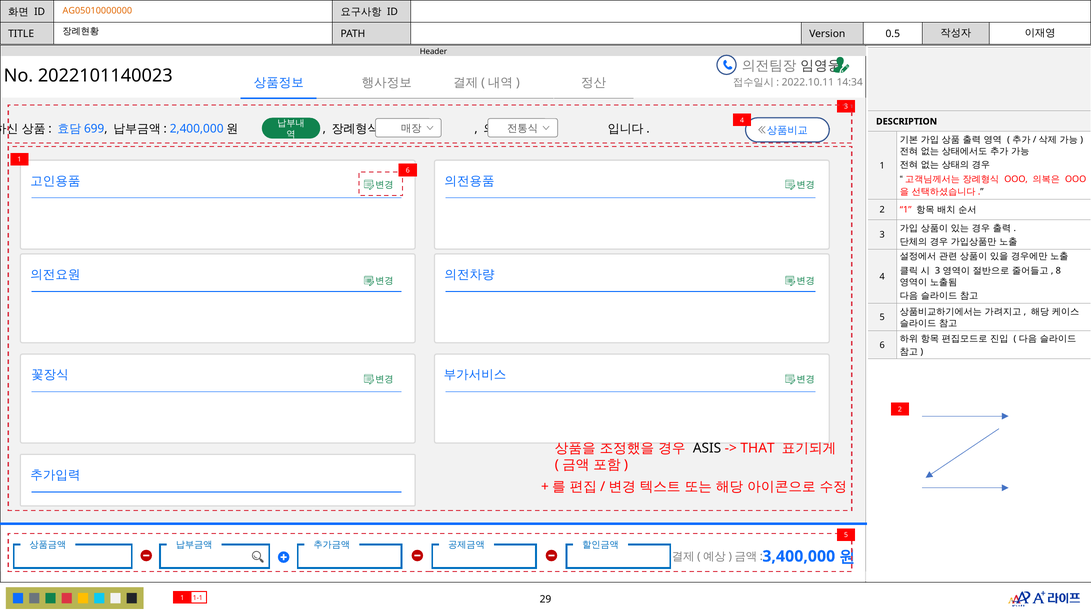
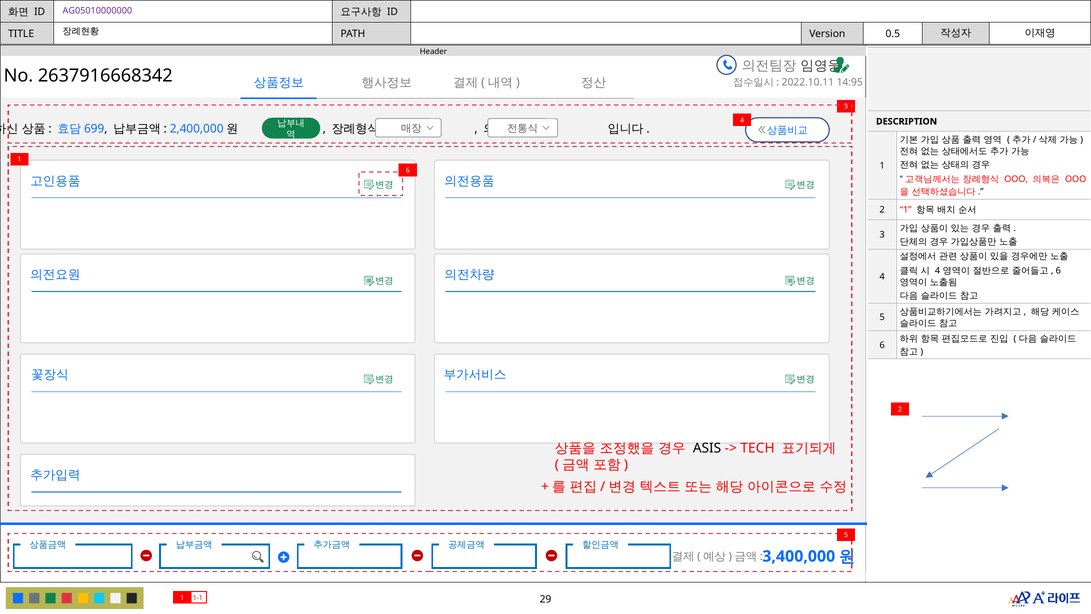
AG05010000000 colour: orange -> purple
2022101140023: 2022101140023 -> 2637916668342
14:34: 14:34 -> 14:95
3 at (938, 271): 3 -> 4
8 at (1058, 271): 8 -> 6
THAT: THAT -> TECH
